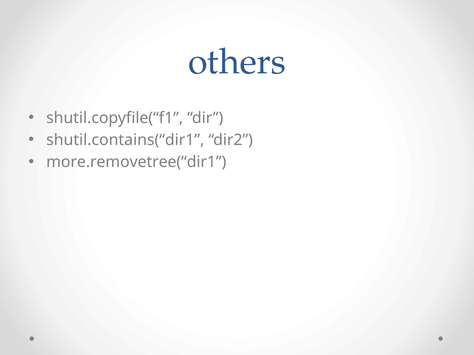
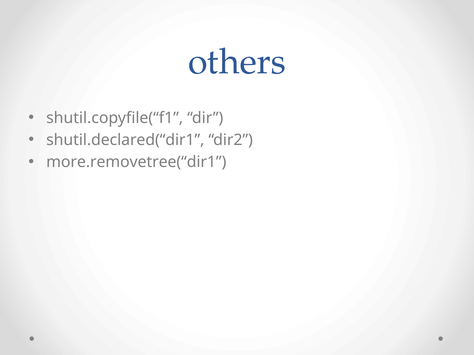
shutil.contains(“dir1: shutil.contains(“dir1 -> shutil.declared(“dir1
